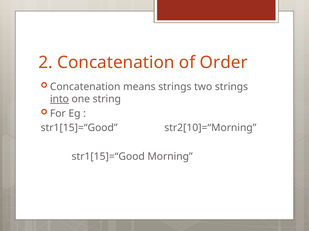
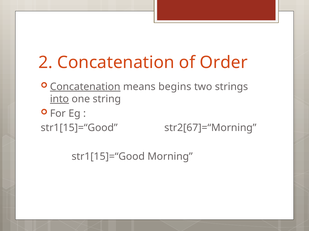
Concatenation at (85, 87) underline: none -> present
means strings: strings -> begins
str2[10]=“Morning: str2[10]=“Morning -> str2[67]=“Morning
